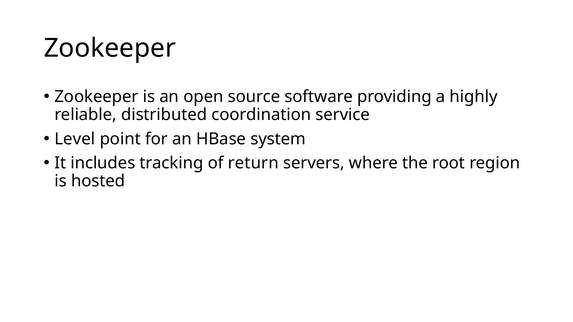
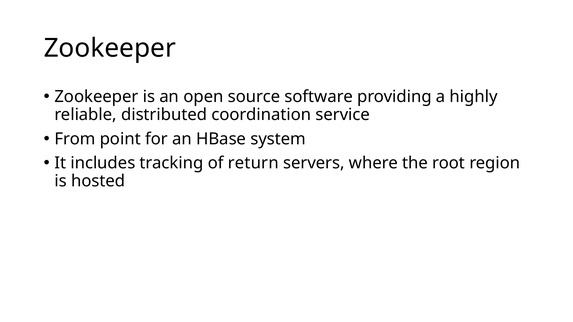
Level: Level -> From
